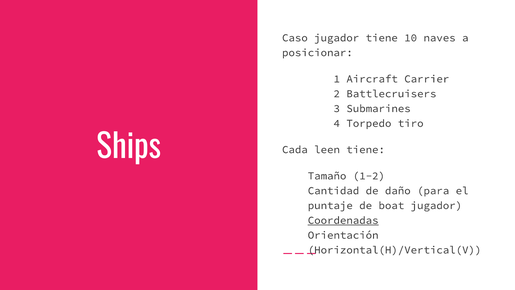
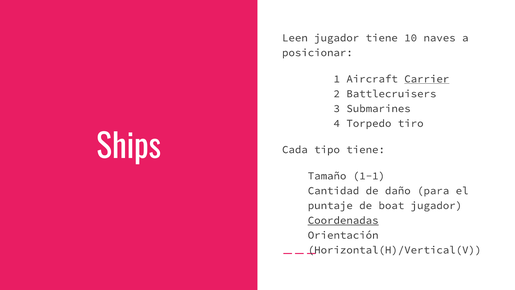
Caso: Caso -> Leen
Carrier underline: none -> present
leen: leen -> tipo
1-2: 1-2 -> 1-1
